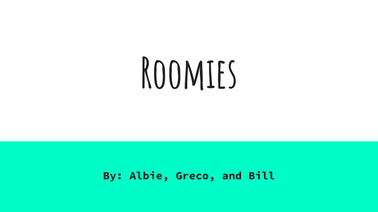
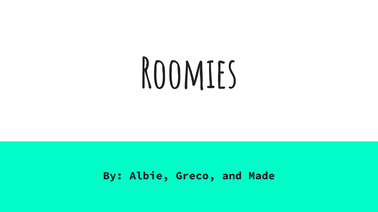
Bill: Bill -> Made
